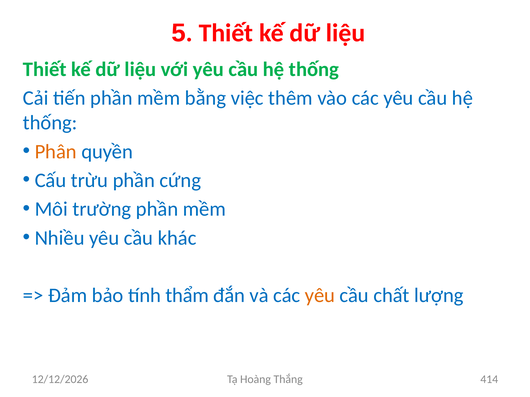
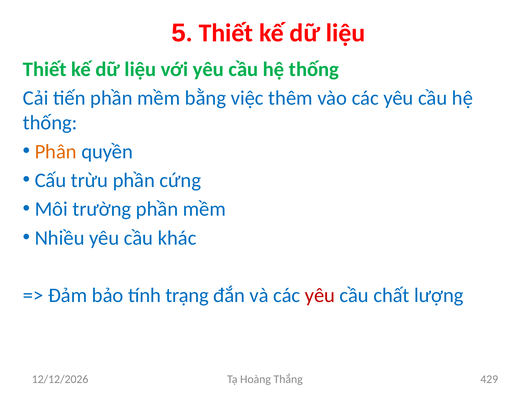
thẩm: thẩm -> trạng
yêu at (320, 296) colour: orange -> red
414: 414 -> 429
